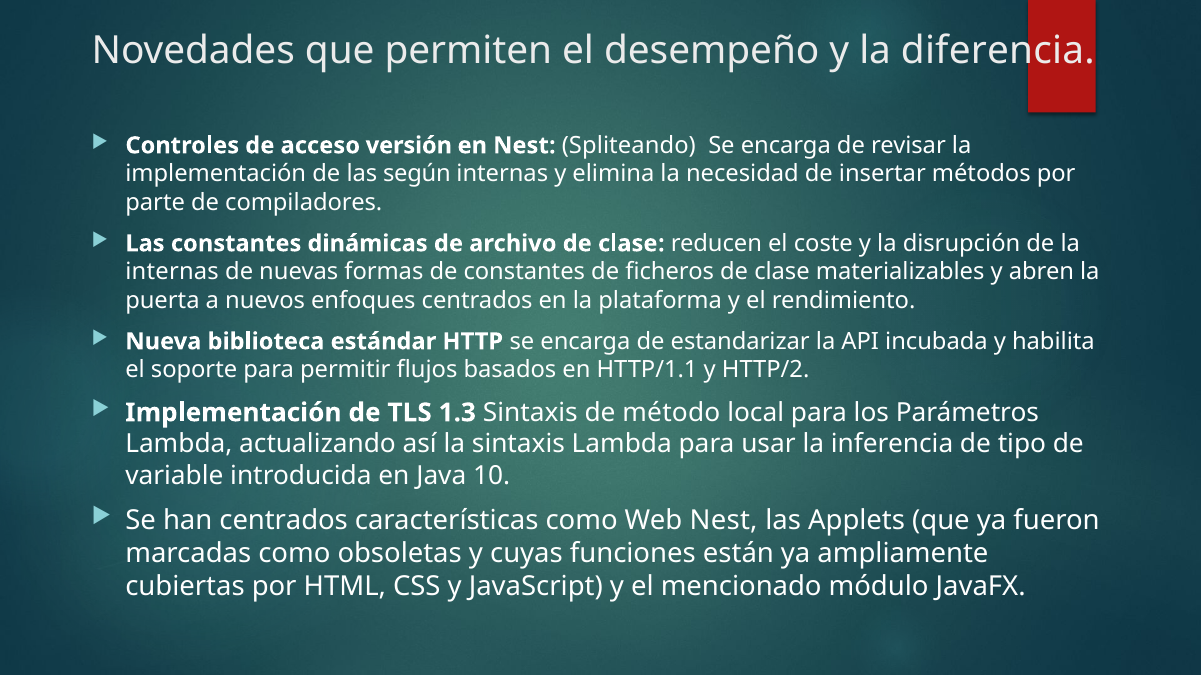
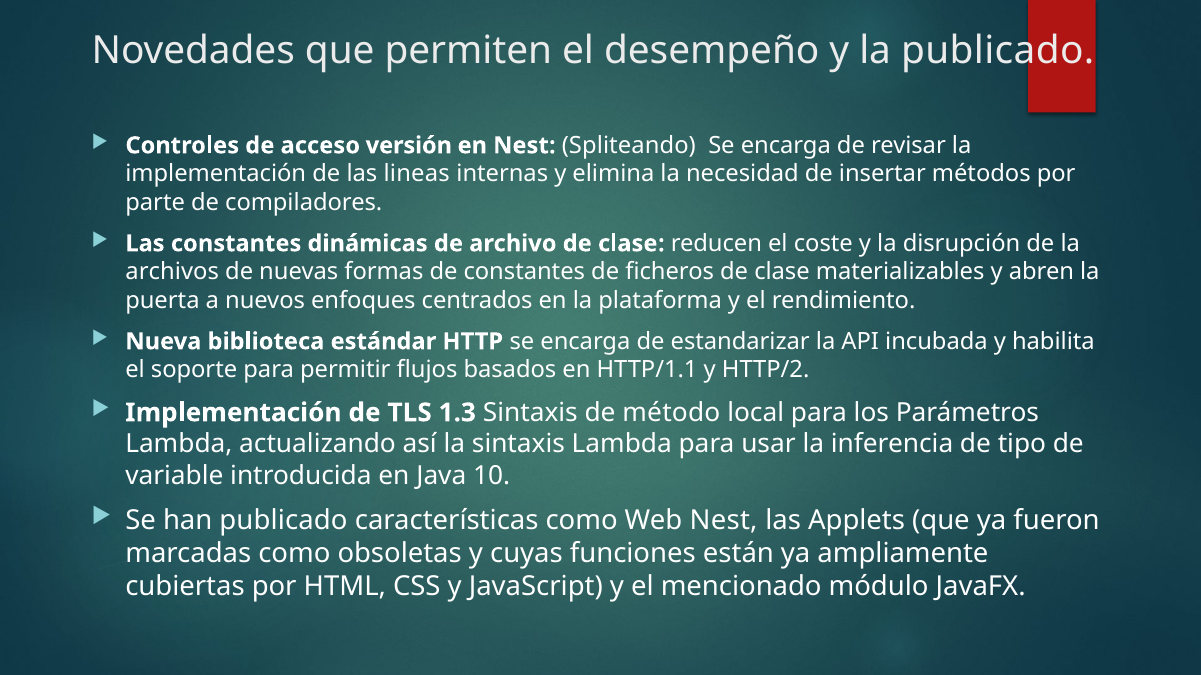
la diferencia: diferencia -> publicado
según: según -> lineas
internas at (172, 272): internas -> archivos
han centrados: centrados -> publicado
